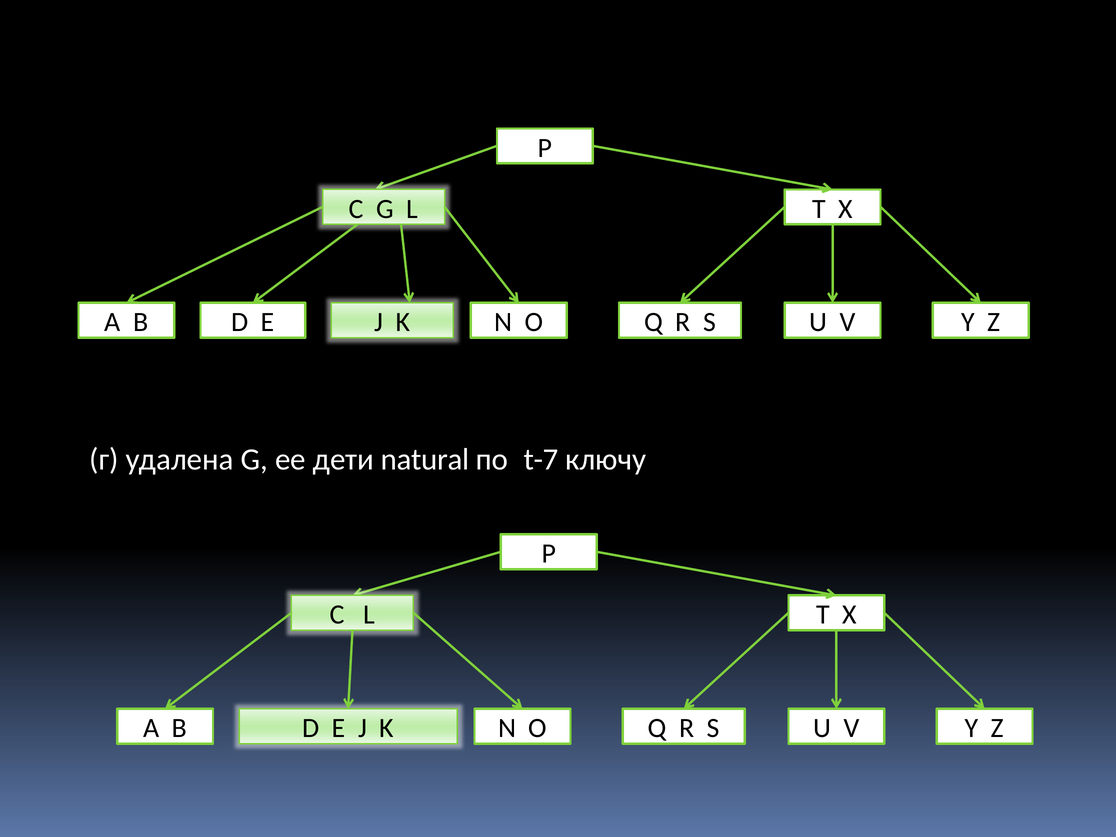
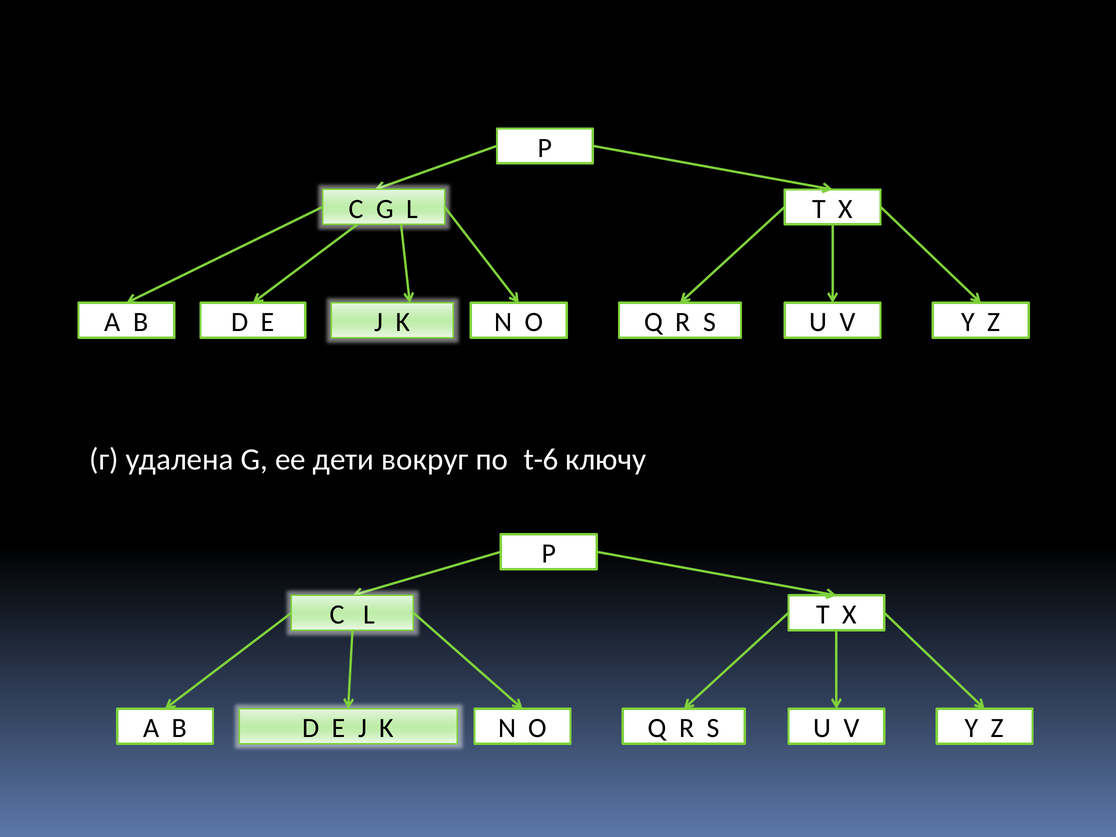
natural: natural -> вокруг
t-7: t-7 -> t-6
